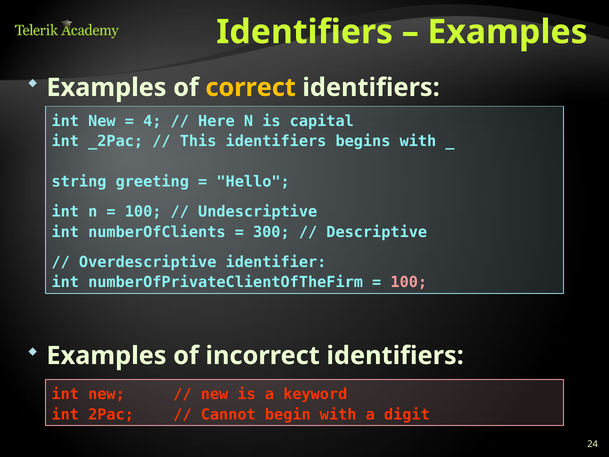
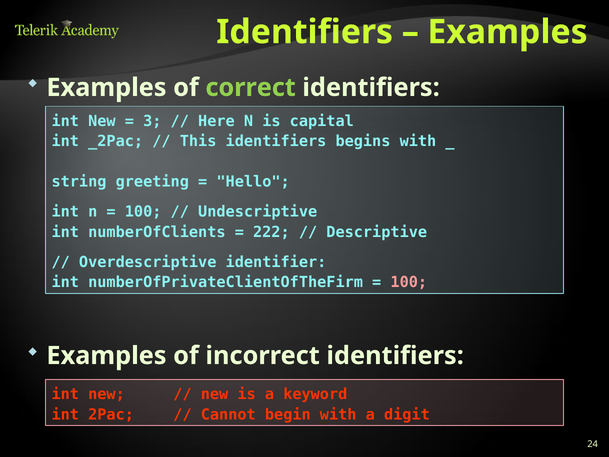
correct colour: yellow -> light green
4: 4 -> 3
300: 300 -> 222
